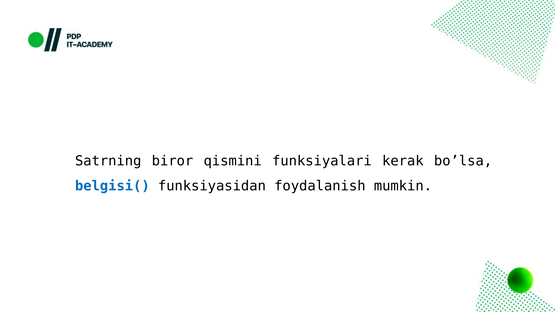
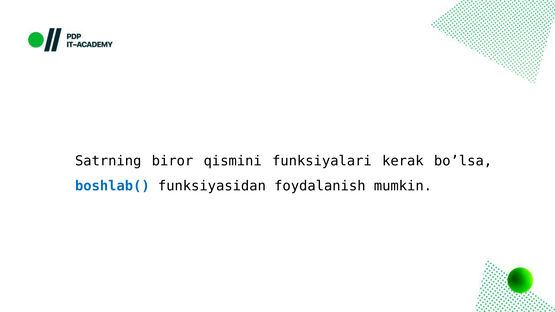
belgisi(: belgisi( -> boshlab(
